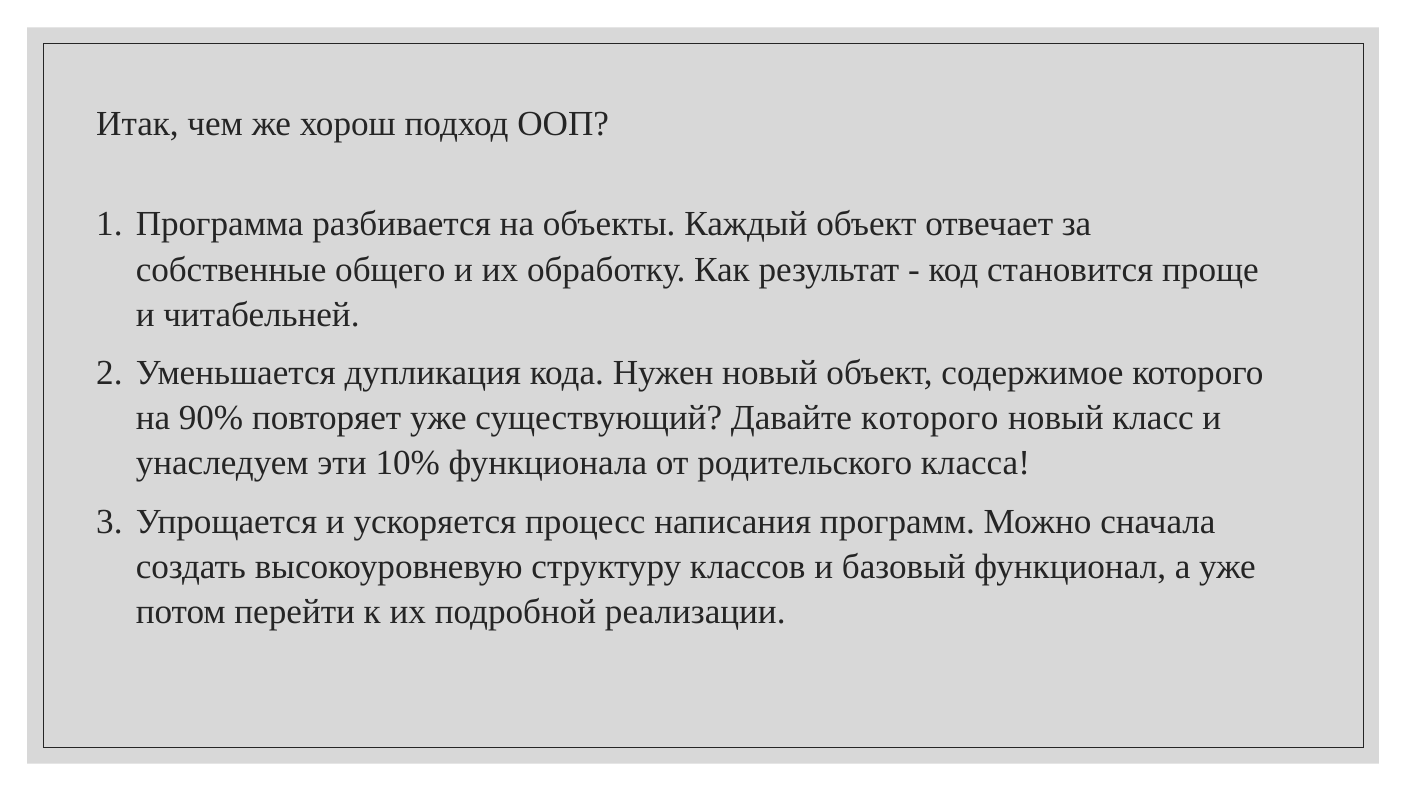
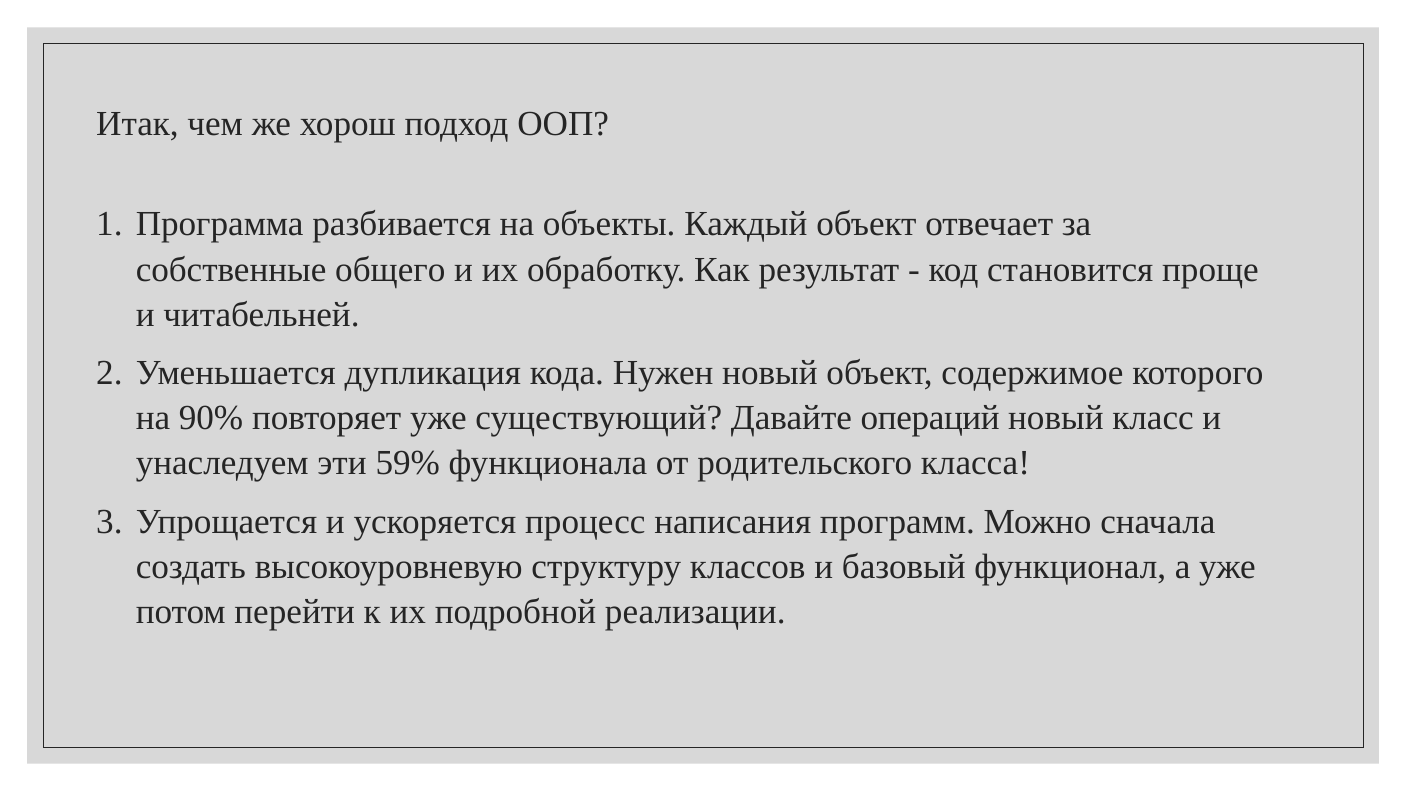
Давайте которого: которого -> операций
10%: 10% -> 59%
